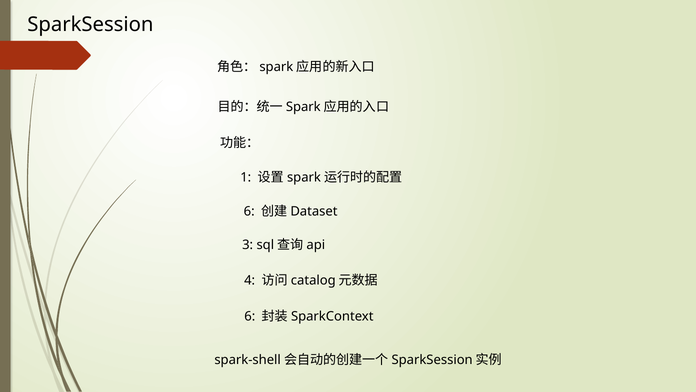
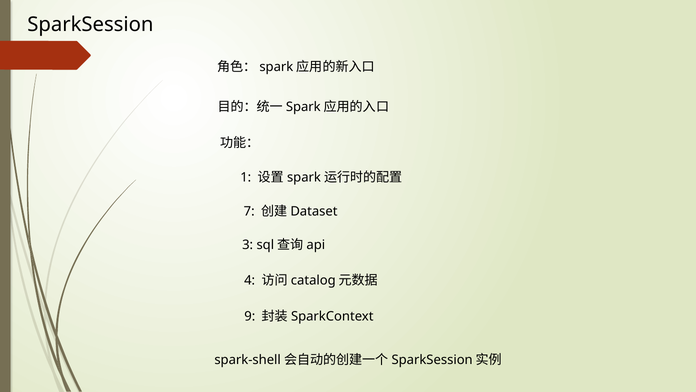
6 at (249, 211): 6 -> 7
6 at (250, 316): 6 -> 9
